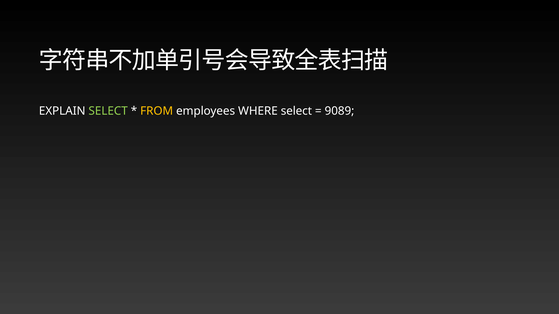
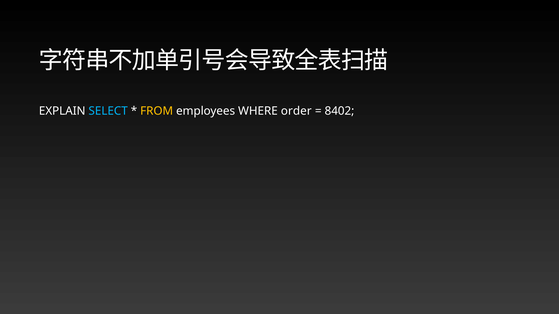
SELECT at (108, 111) colour: light green -> light blue
WHERE select: select -> order
9089: 9089 -> 8402
